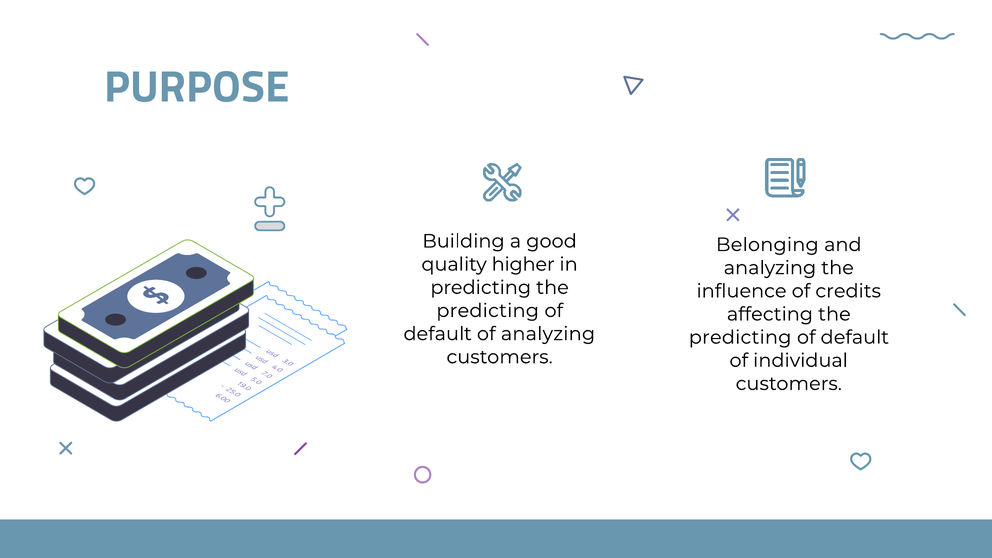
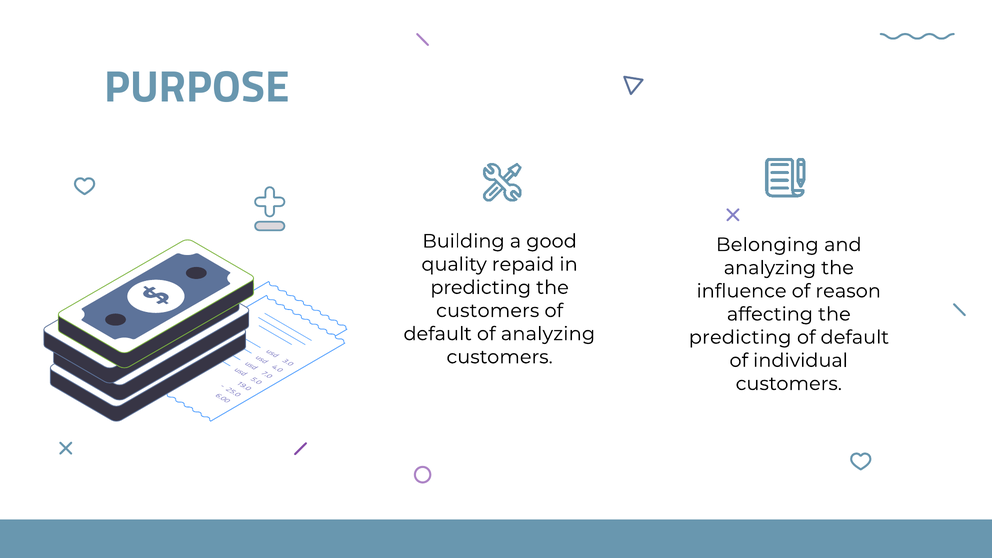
higher: higher -> repaid
credits: credits -> reason
predicting at (488, 311): predicting -> customers
